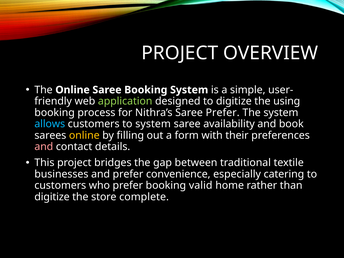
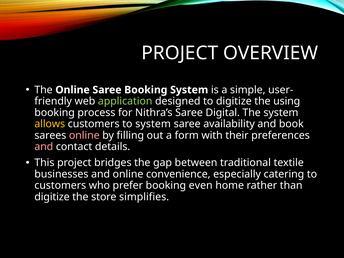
Saree Prefer: Prefer -> Digital
allows colour: light blue -> yellow
online at (84, 135) colour: yellow -> pink
and prefer: prefer -> online
valid: valid -> even
complete: complete -> simplifies
